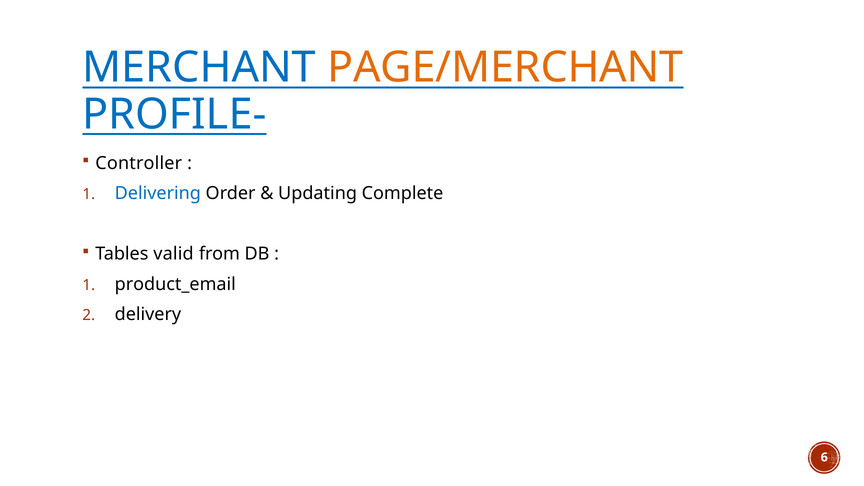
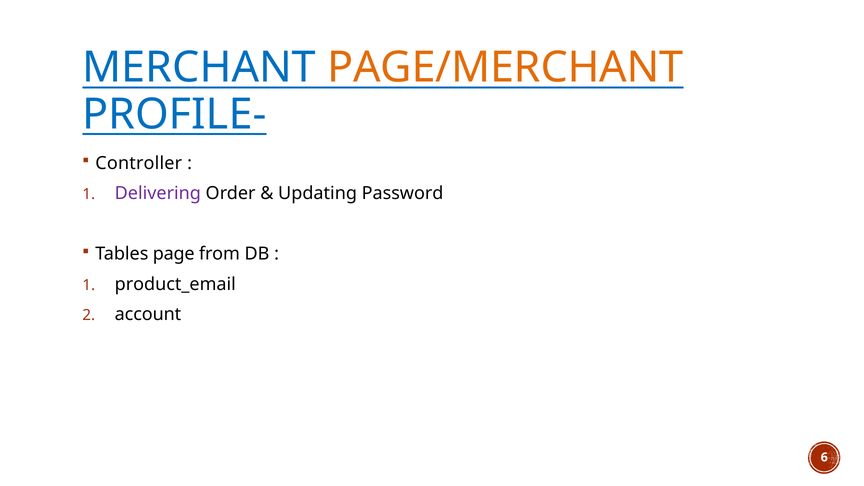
Delivering colour: blue -> purple
Complete: Complete -> Password
valid: valid -> page
delivery: delivery -> account
